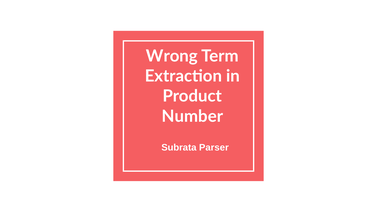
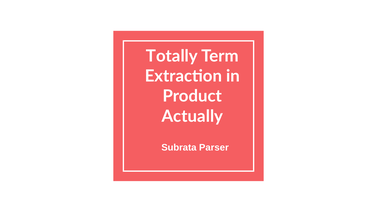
Wrong: Wrong -> Totally
Number: Number -> Actually
